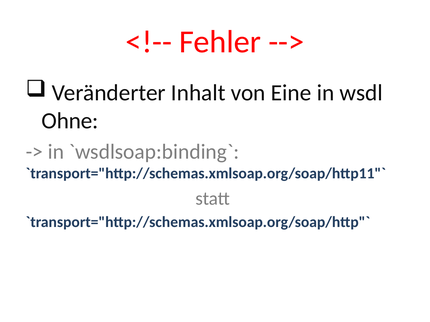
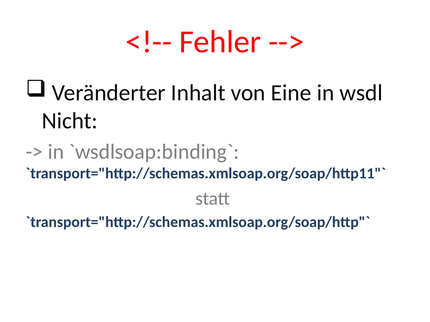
Ohne: Ohne -> Nicht
